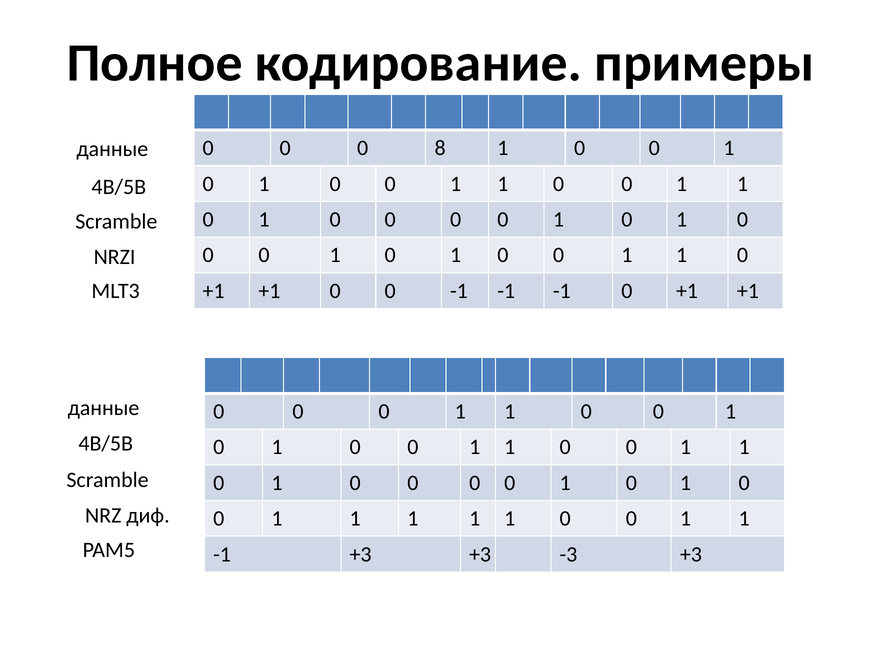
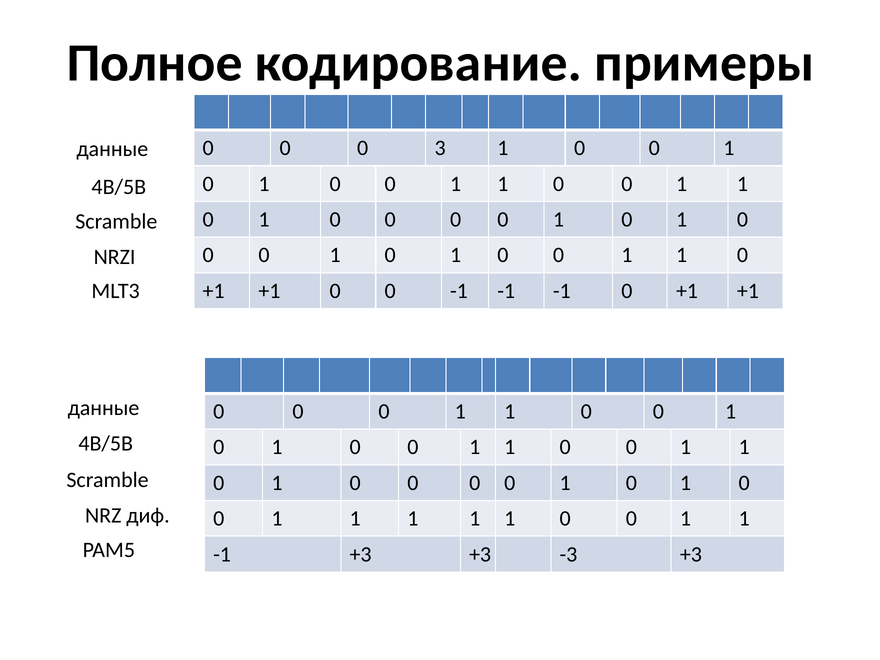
8: 8 -> 3
